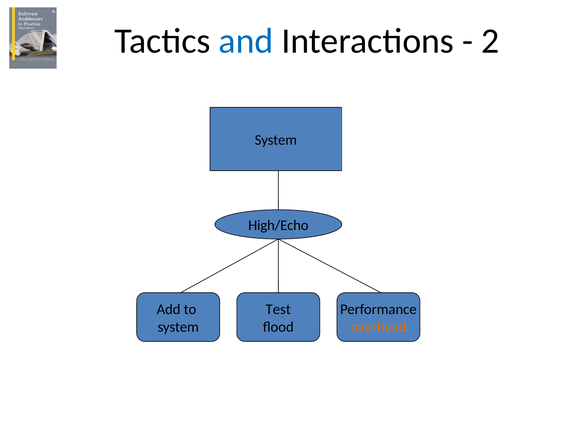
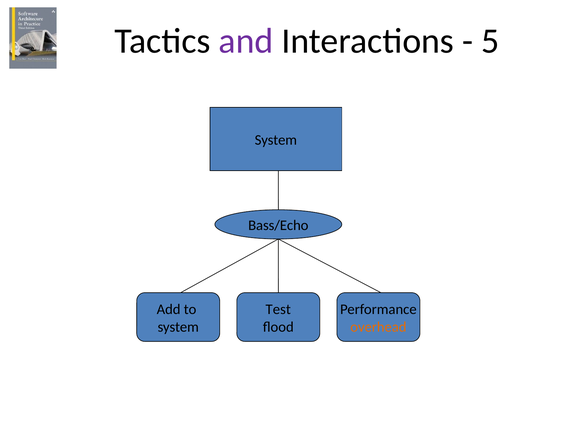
and colour: blue -> purple
2: 2 -> 5
High/Echo: High/Echo -> Bass/Echo
